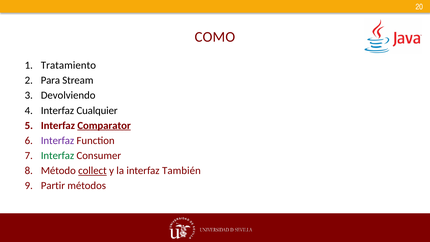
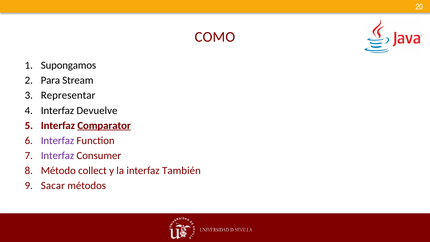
Tratamiento: Tratamiento -> Supongamos
Devolviendo: Devolviendo -> Representar
Cualquier: Cualquier -> Devuelve
Interfaz at (58, 156) colour: green -> purple
collect underline: present -> none
Partir: Partir -> Sacar
